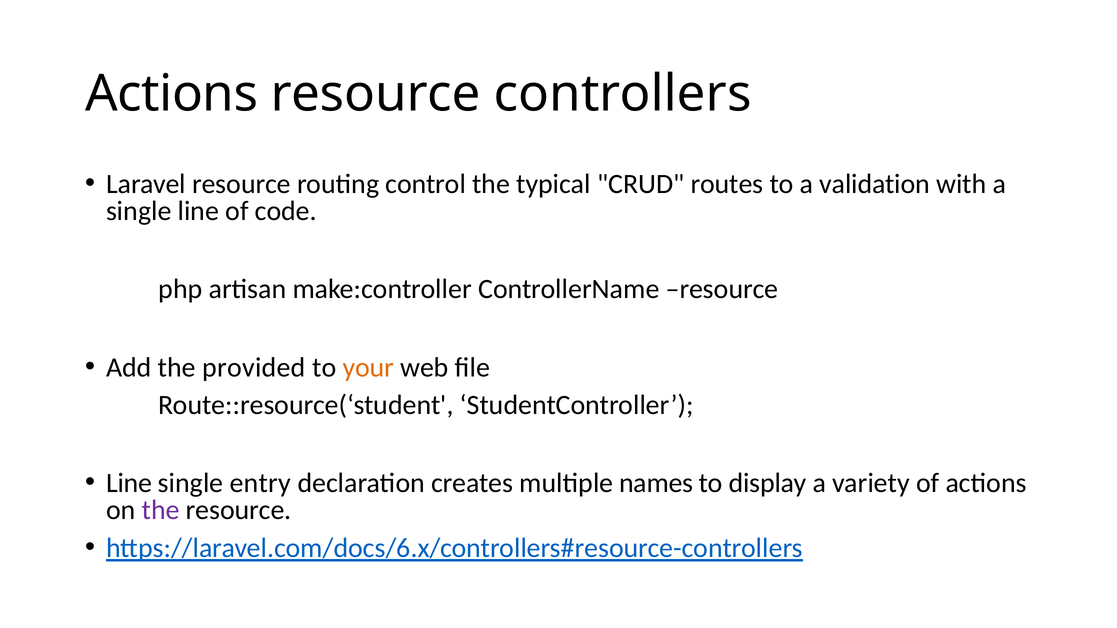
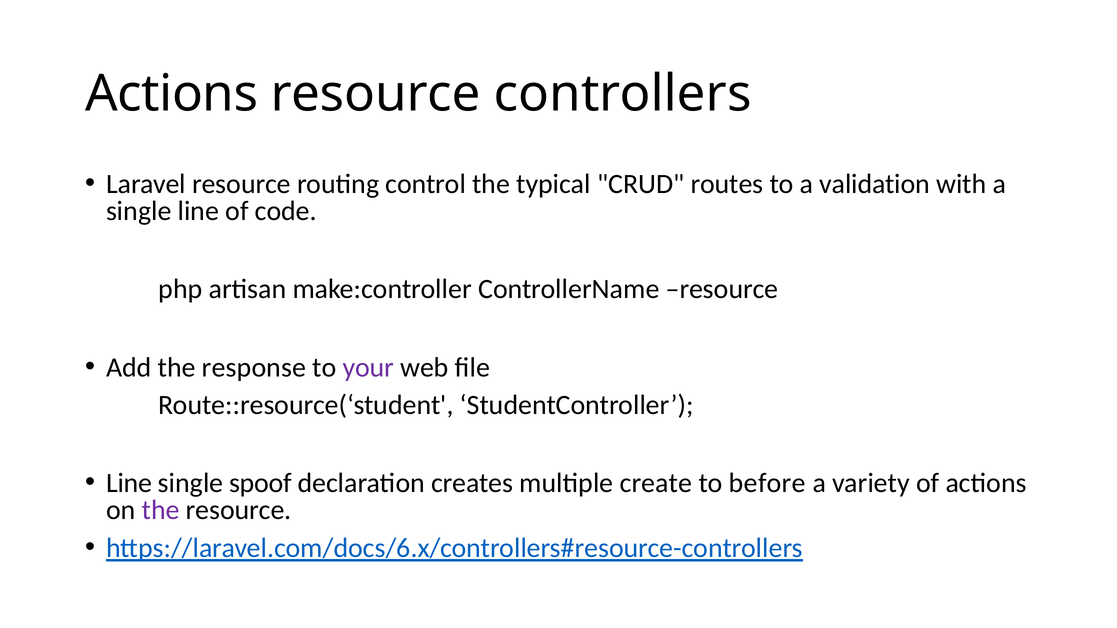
provided: provided -> response
your colour: orange -> purple
entry: entry -> spoof
names: names -> create
display: display -> before
